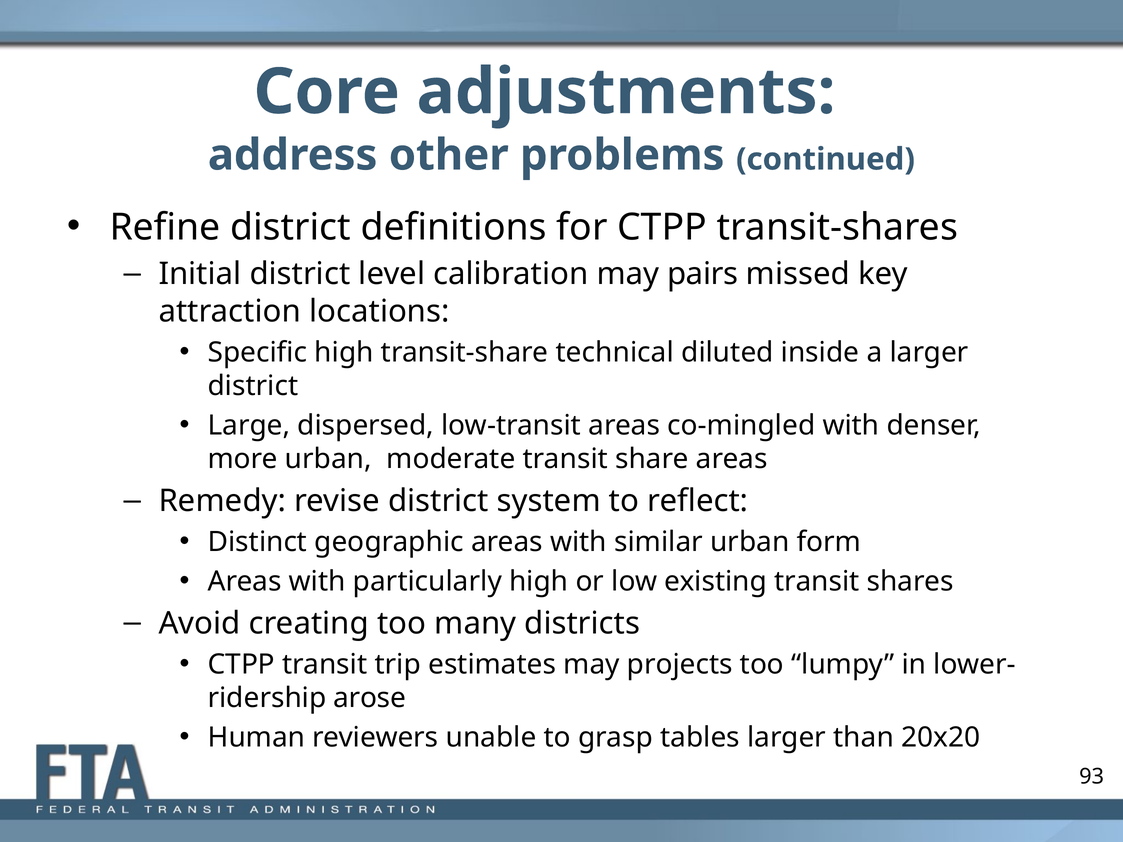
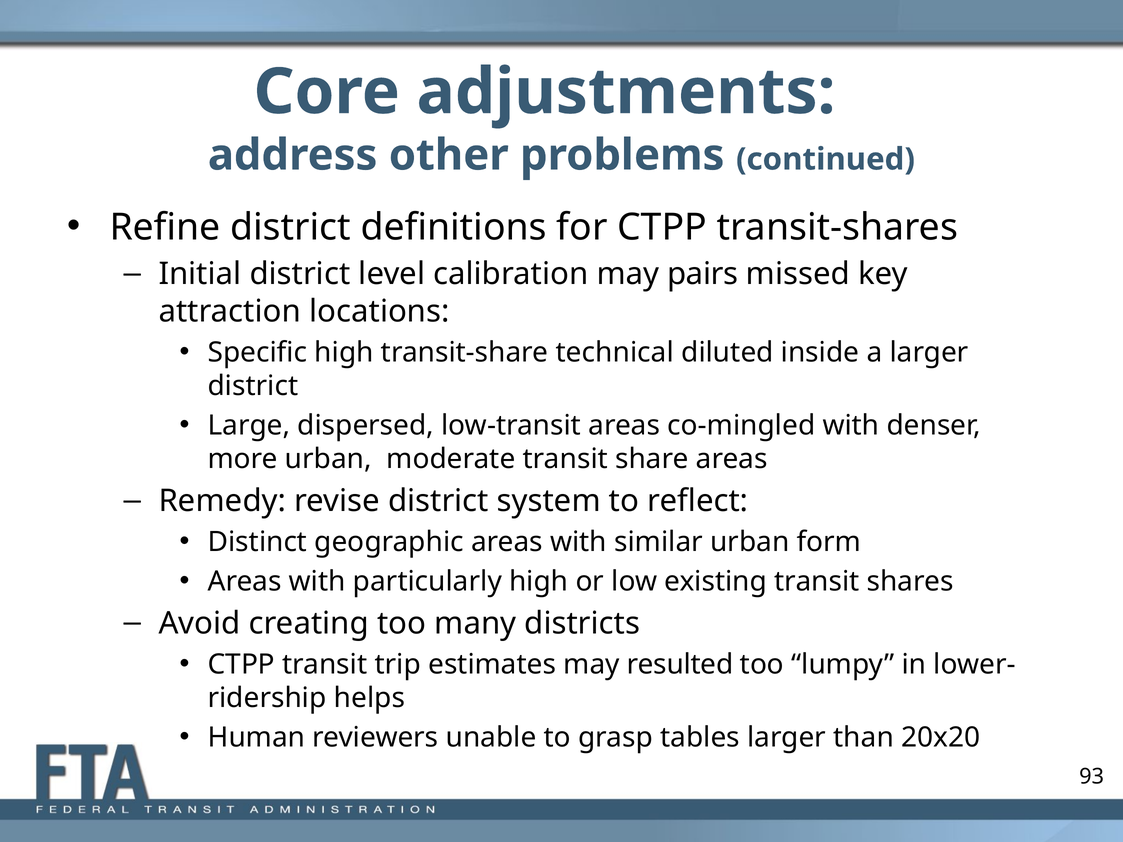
projects: projects -> resulted
arose: arose -> helps
